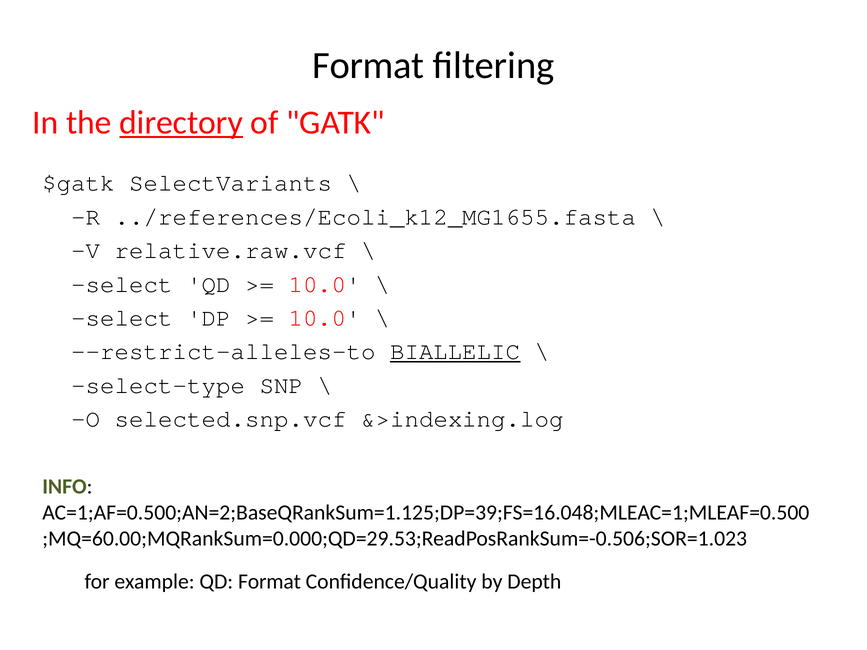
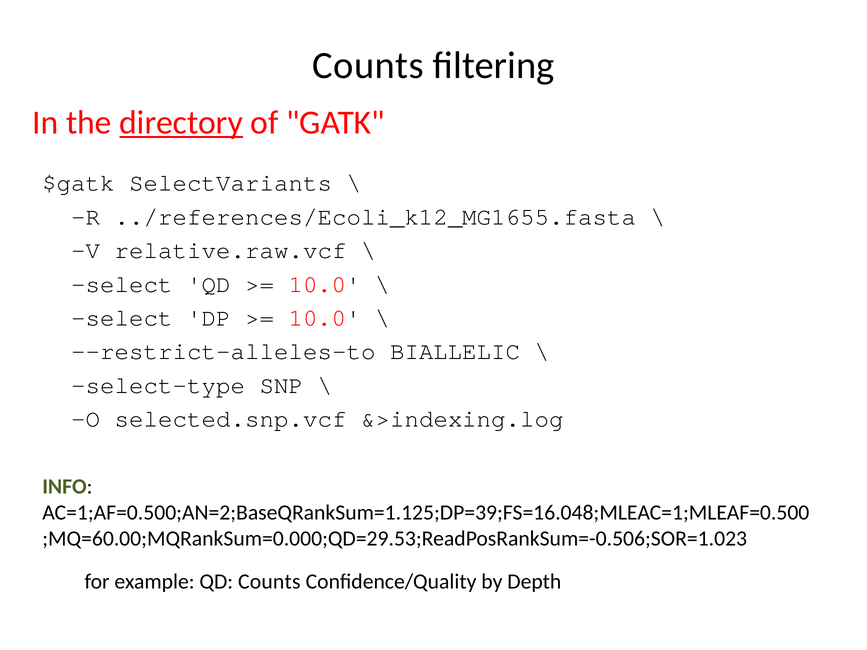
Format at (368, 65): Format -> Counts
BIALLELIC underline: present -> none
QD Format: Format -> Counts
